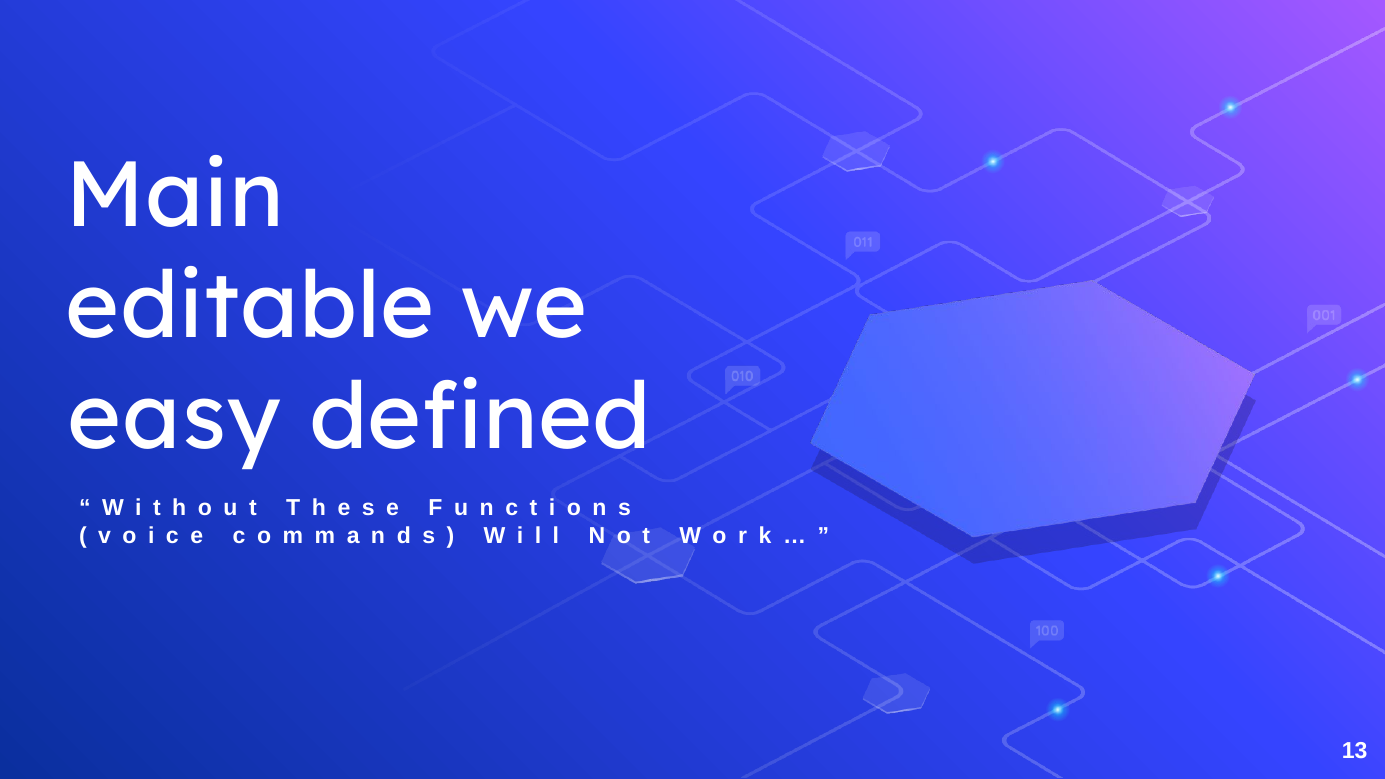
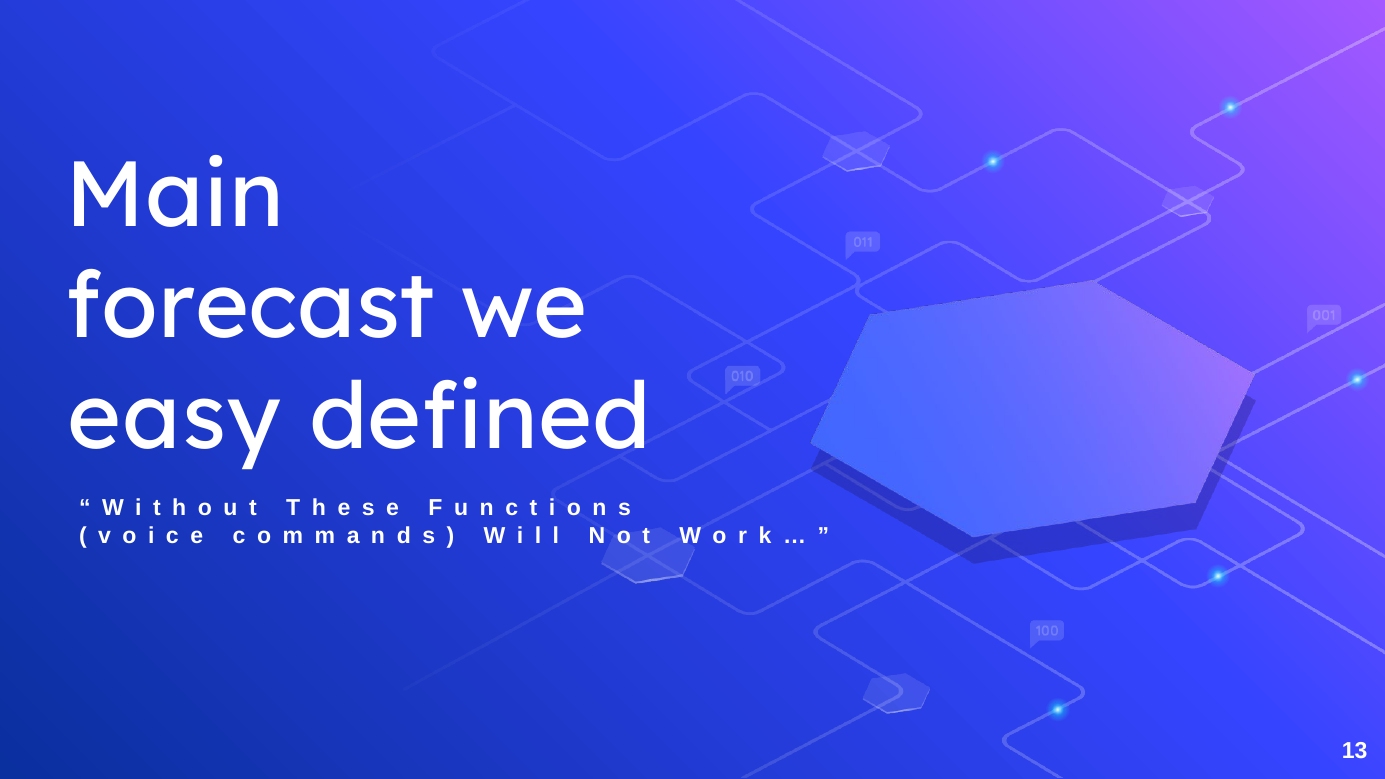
editable: editable -> forecast
